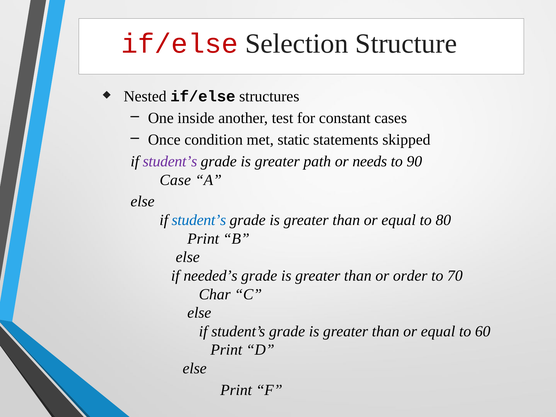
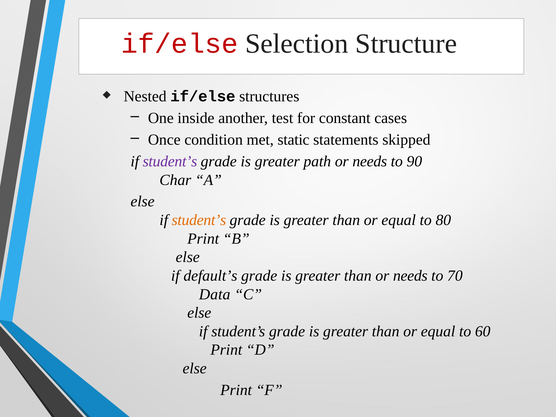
Case: Case -> Char
student’s at (199, 220) colour: blue -> orange
needed’s: needed’s -> default’s
than or order: order -> needs
Char: Char -> Data
